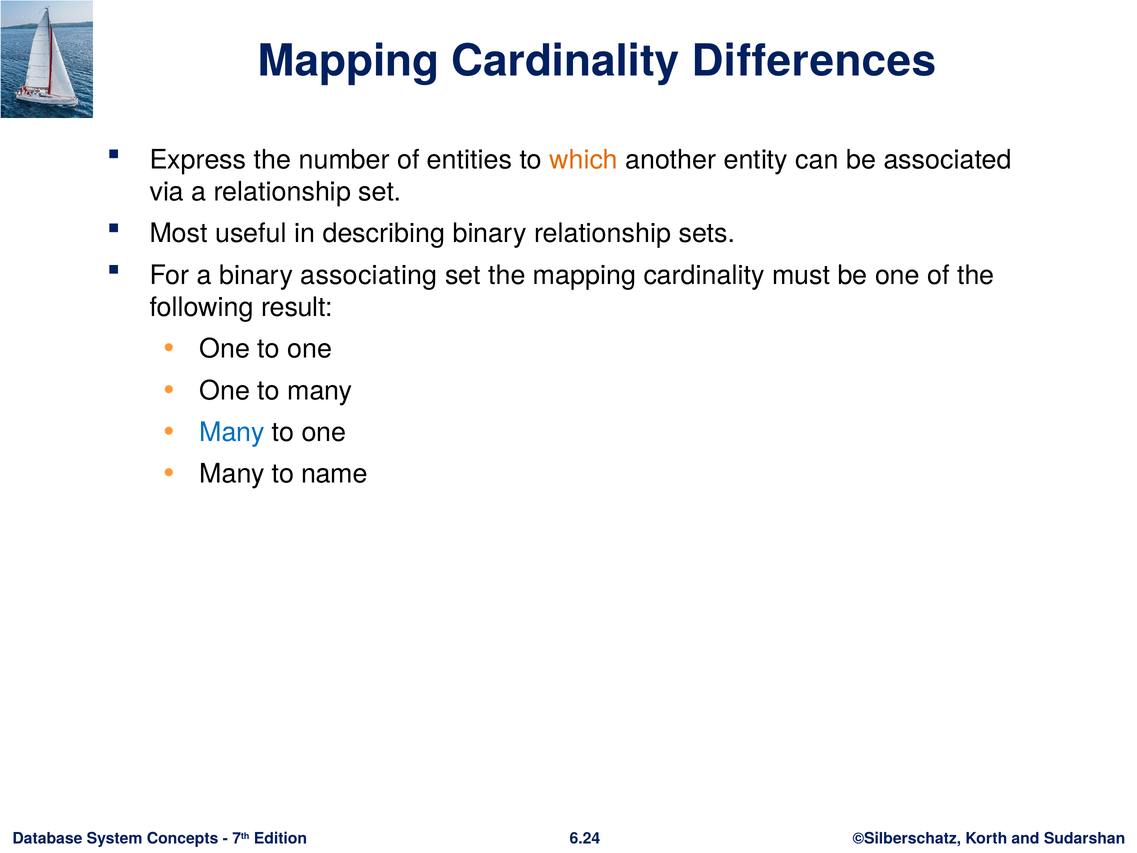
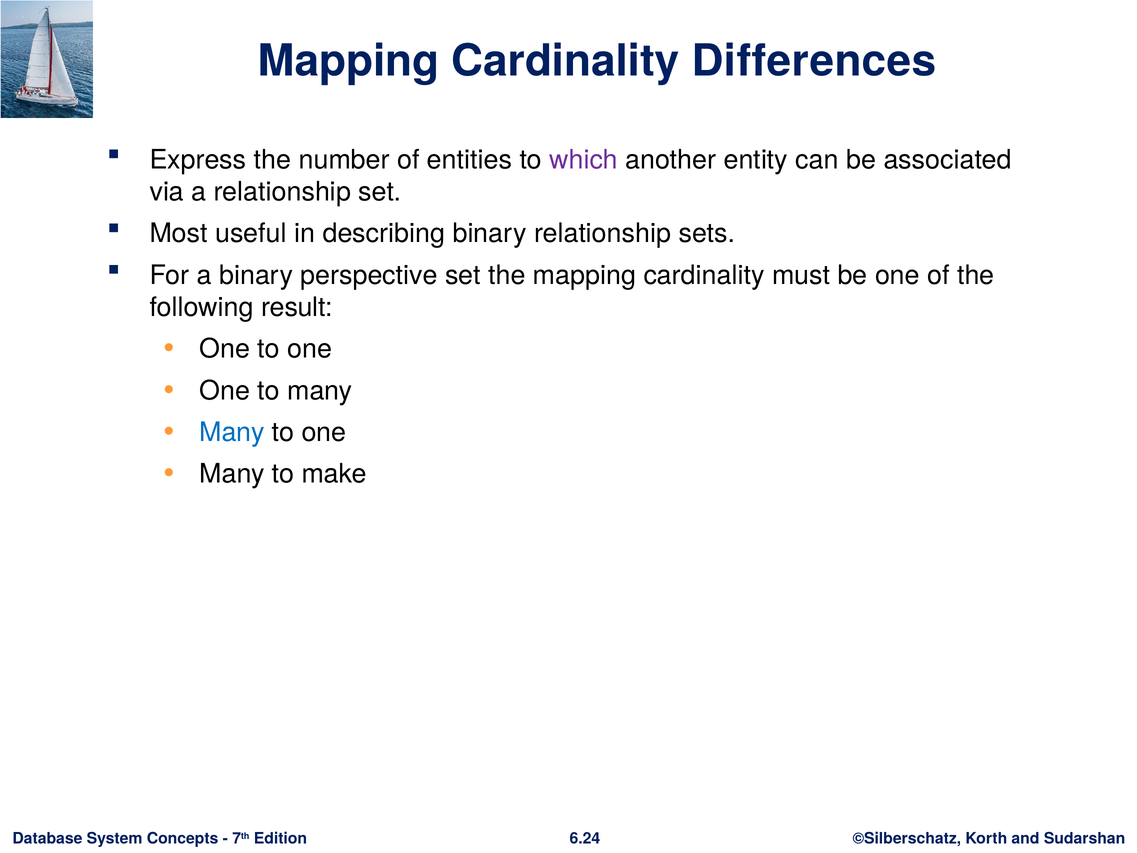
which colour: orange -> purple
associating: associating -> perspective
name: name -> make
